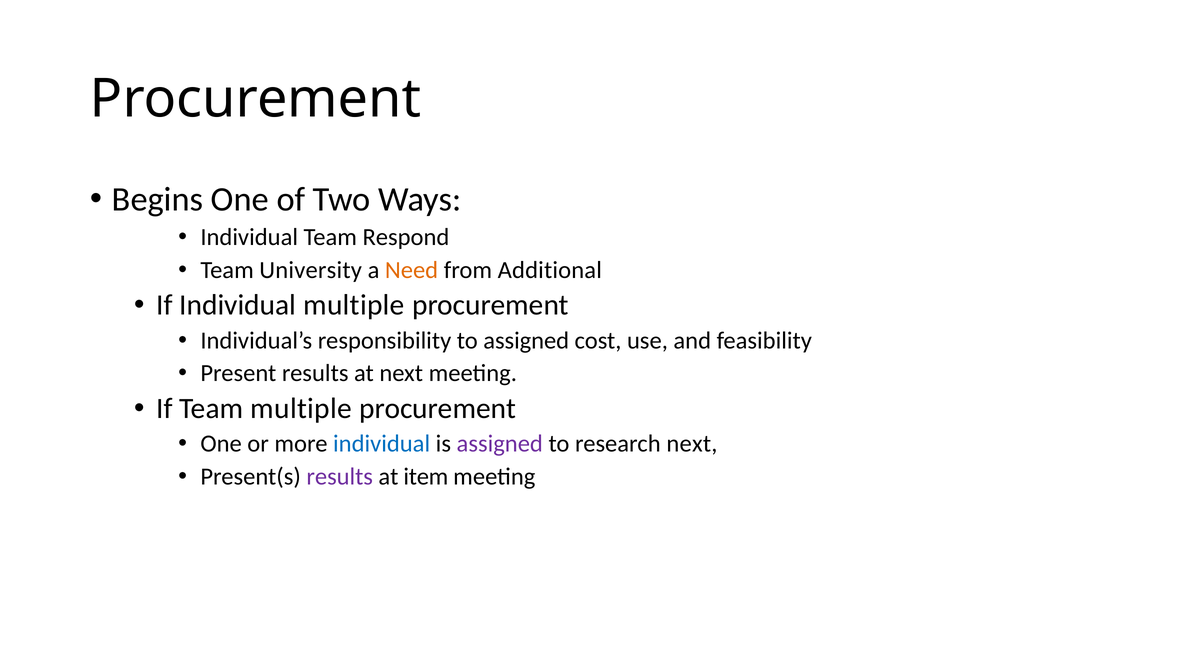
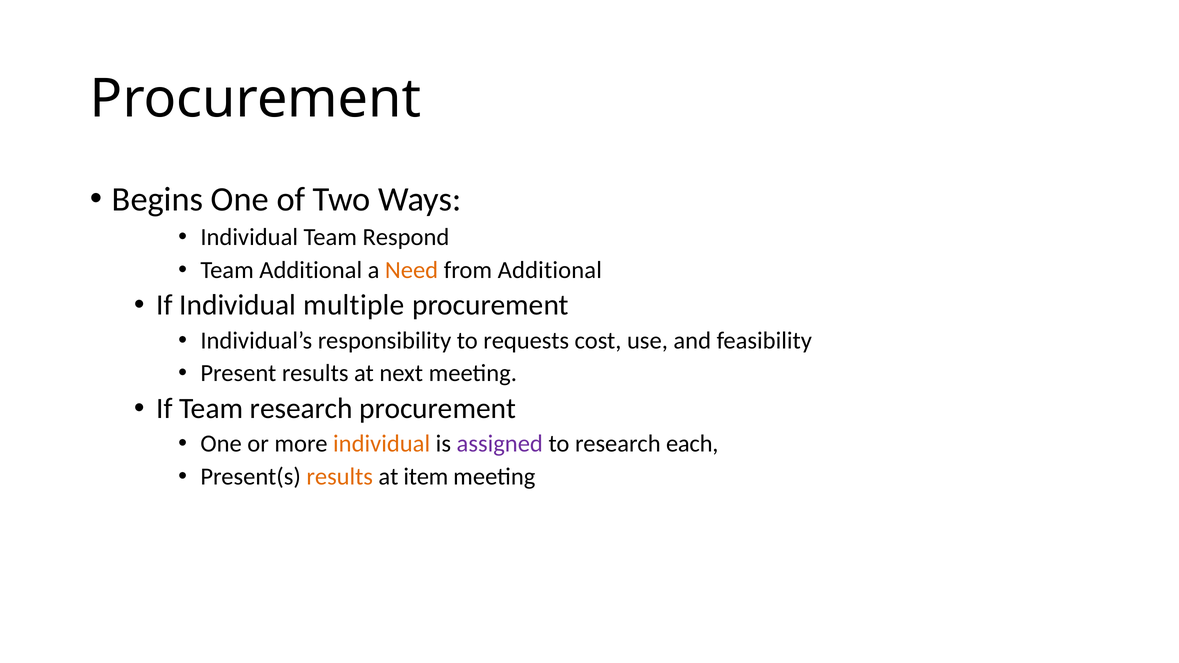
Team University: University -> Additional
to assigned: assigned -> requests
Team multiple: multiple -> research
individual at (382, 444) colour: blue -> orange
research next: next -> each
results at (340, 477) colour: purple -> orange
